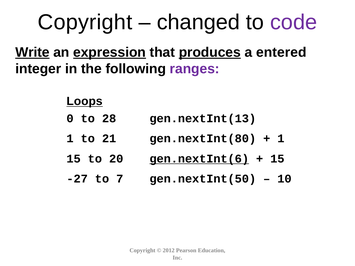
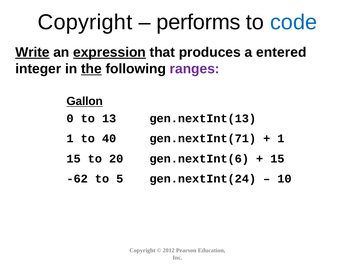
changed: changed -> performs
code colour: purple -> blue
produces underline: present -> none
the underline: none -> present
Loops: Loops -> Gallon
28: 28 -> 13
21: 21 -> 40
gen.nextInt(80: gen.nextInt(80 -> gen.nextInt(71
gen.nextInt(6 underline: present -> none
-27: -27 -> -62
7: 7 -> 5
gen.nextInt(50: gen.nextInt(50 -> gen.nextInt(24
